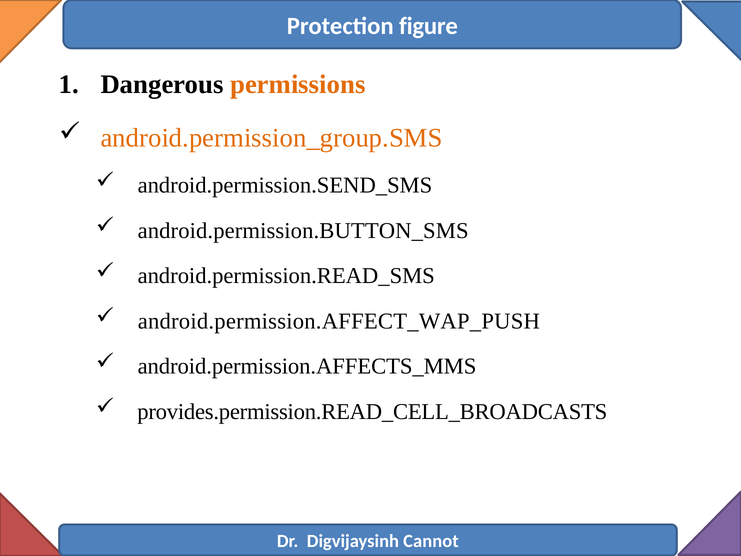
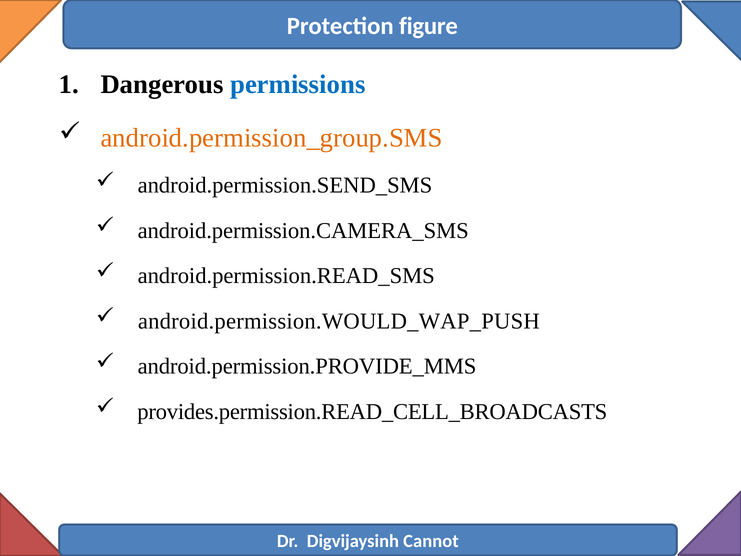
permissions colour: orange -> blue
android.permission.BUTTON_SMS: android.permission.BUTTON_SMS -> android.permission.CAMERA_SMS
android.permission.AFFECT_WAP_PUSH: android.permission.AFFECT_WAP_PUSH -> android.permission.WOULD_WAP_PUSH
android.permission.AFFECTS_MMS: android.permission.AFFECTS_MMS -> android.permission.PROVIDE_MMS
